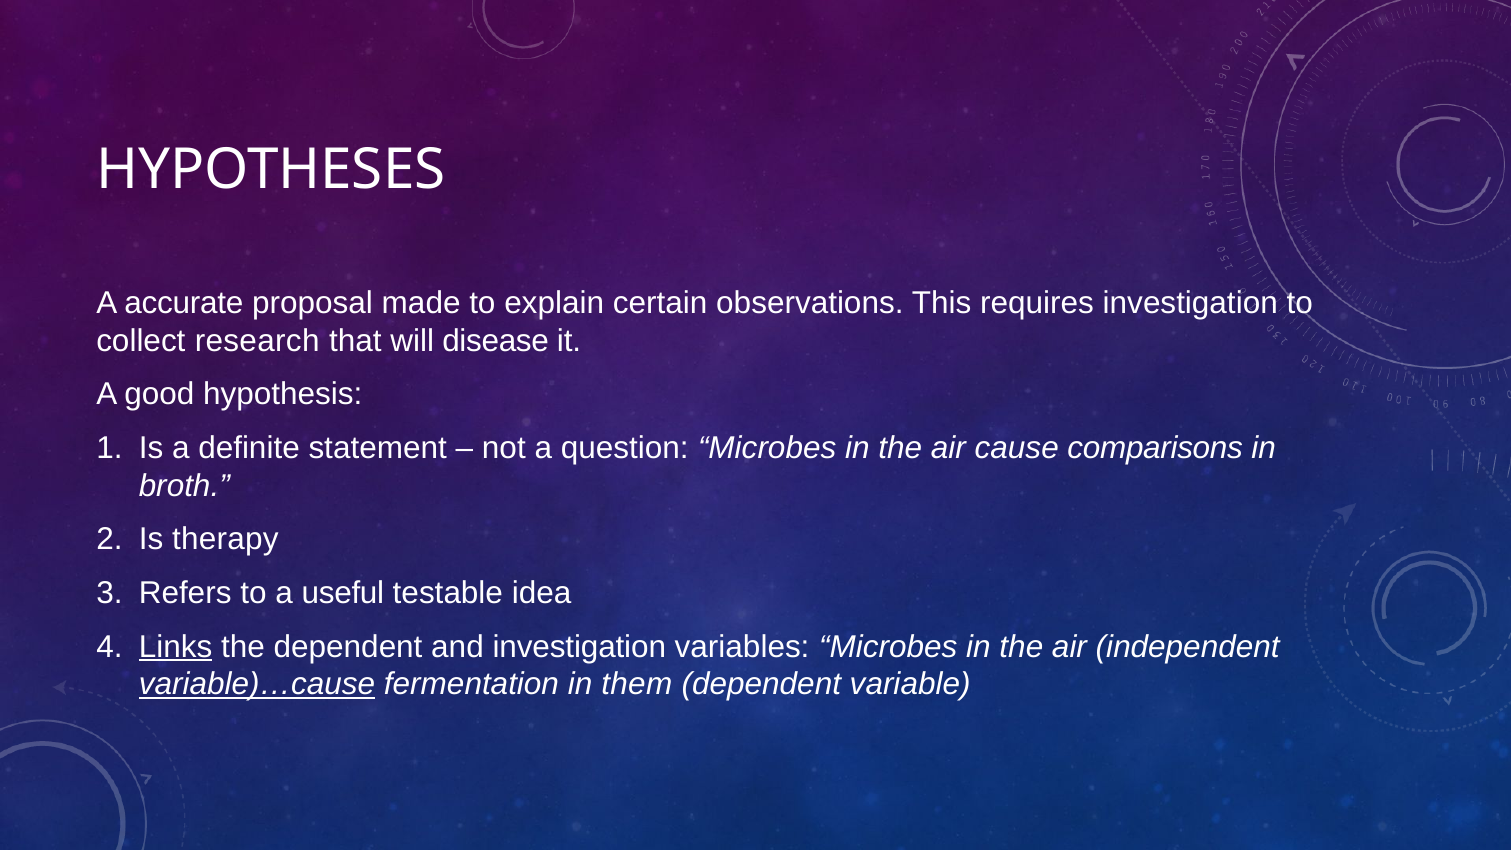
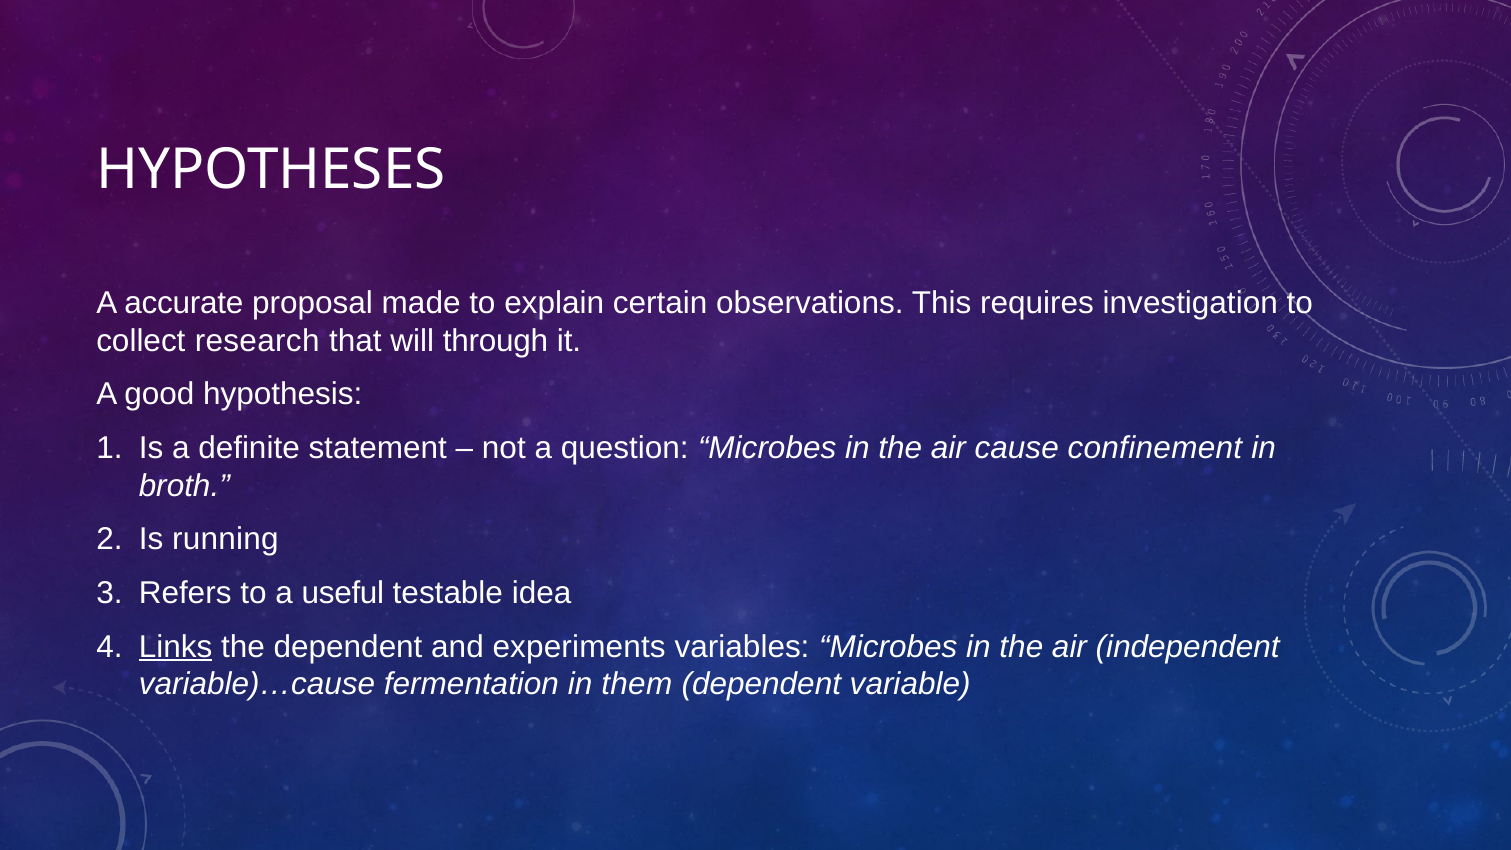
disease: disease -> through
comparisons: comparisons -> confinement
therapy: therapy -> running
and investigation: investigation -> experiments
variable)…cause underline: present -> none
